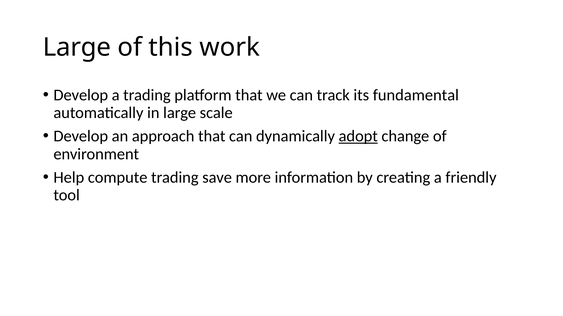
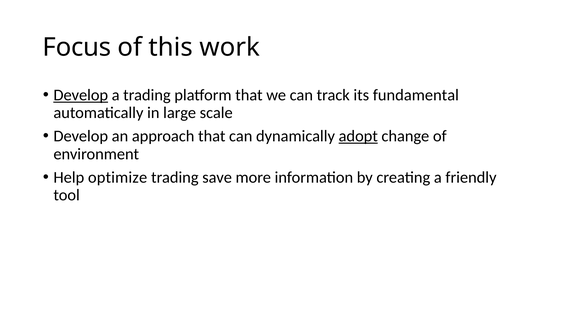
Large at (77, 47): Large -> Focus
Develop at (81, 95) underline: none -> present
compute: compute -> optimize
